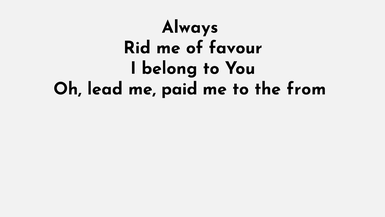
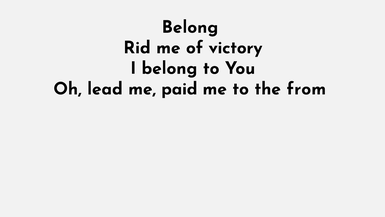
Always at (190, 27): Always -> Belong
favour: favour -> victory
